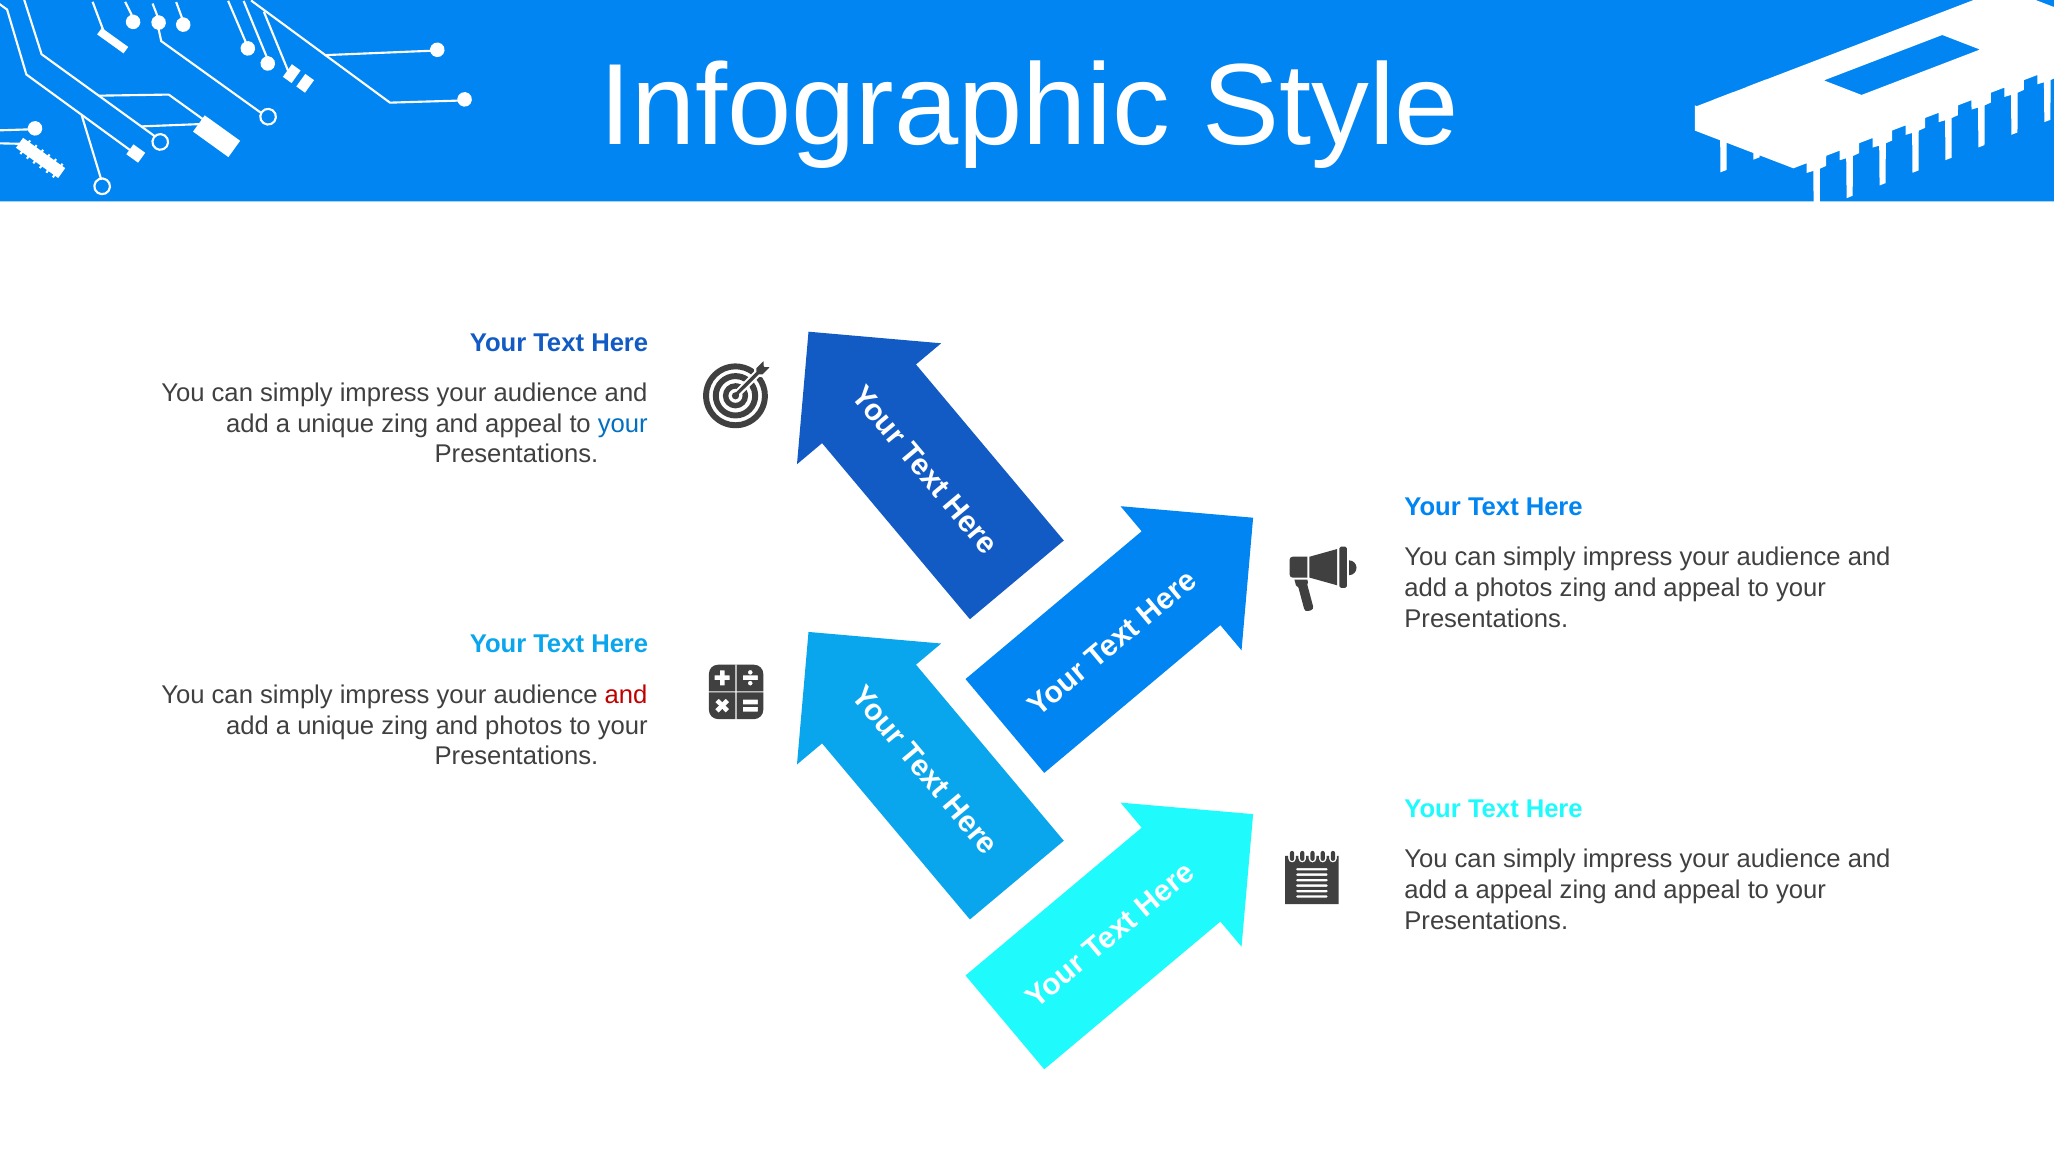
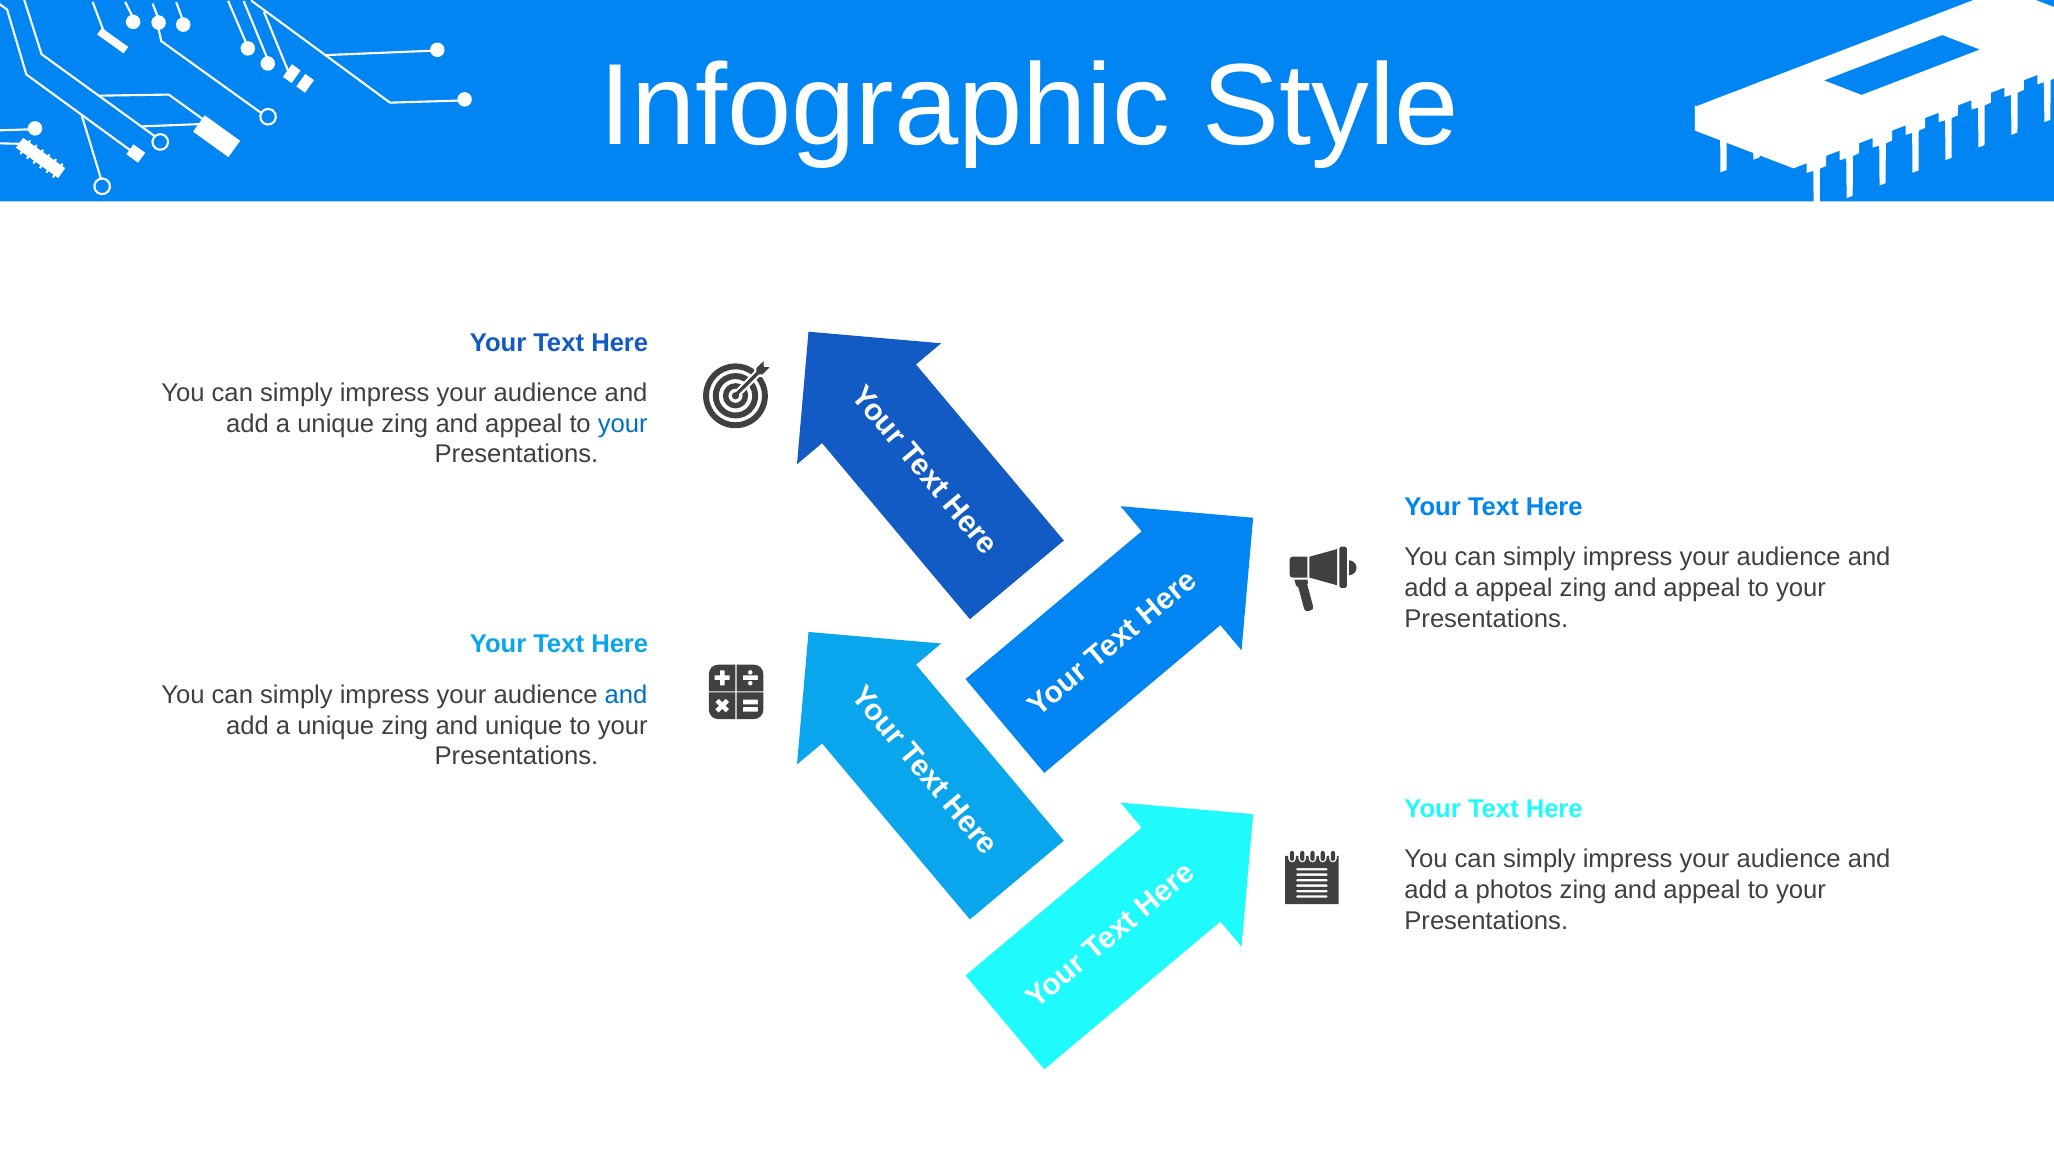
a photos: photos -> appeal
and at (626, 695) colour: red -> blue
and photos: photos -> unique
a appeal: appeal -> photos
